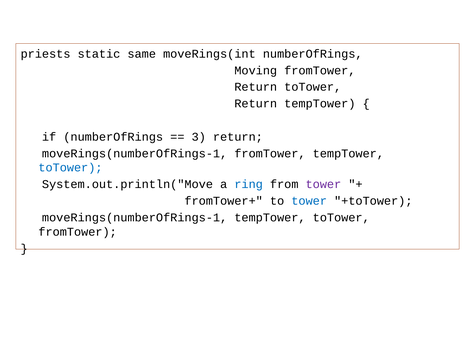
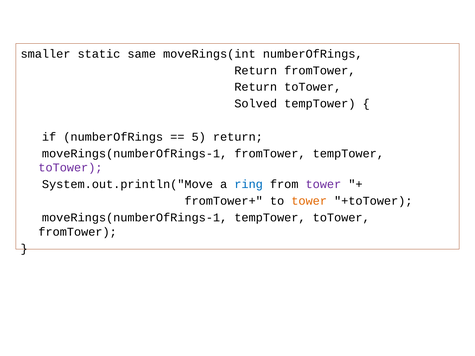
priests: priests -> smaller
Moving at (256, 70): Moving -> Return
Return at (256, 104): Return -> Solved
3: 3 -> 5
toTower at (70, 168) colour: blue -> purple
tower at (309, 201) colour: blue -> orange
